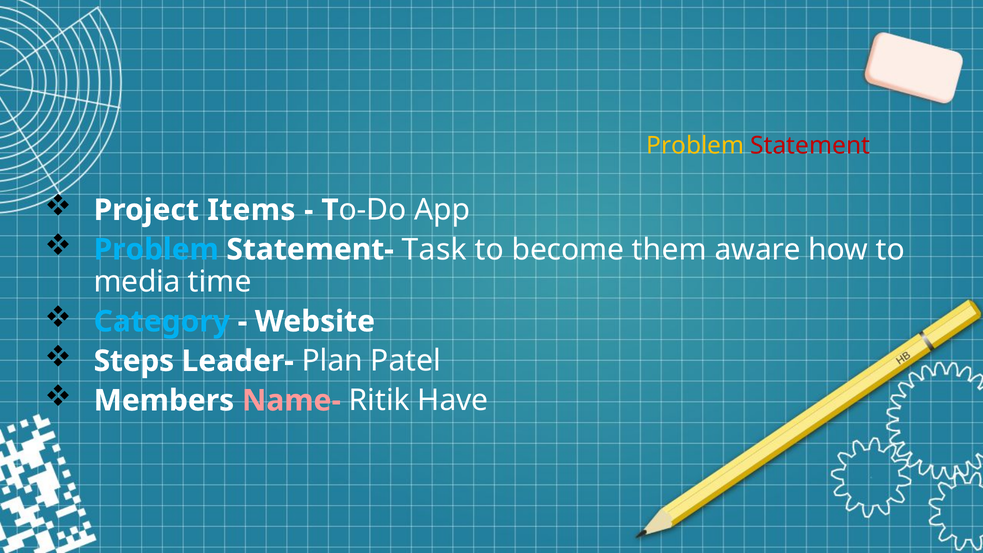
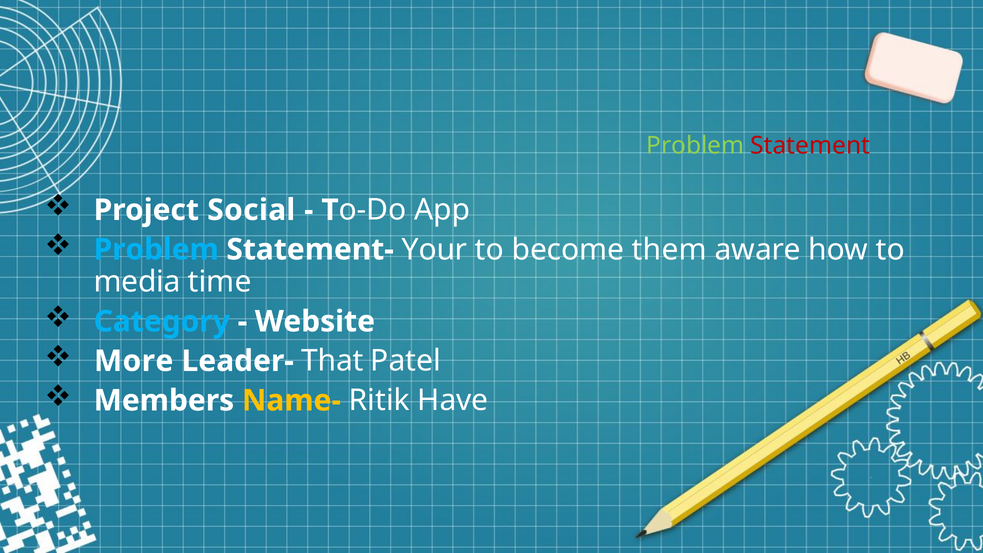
Problem at (695, 145) colour: yellow -> light green
Items: Items -> Social
Task: Task -> Your
Steps: Steps -> More
Plan: Plan -> That
Name- colour: pink -> yellow
